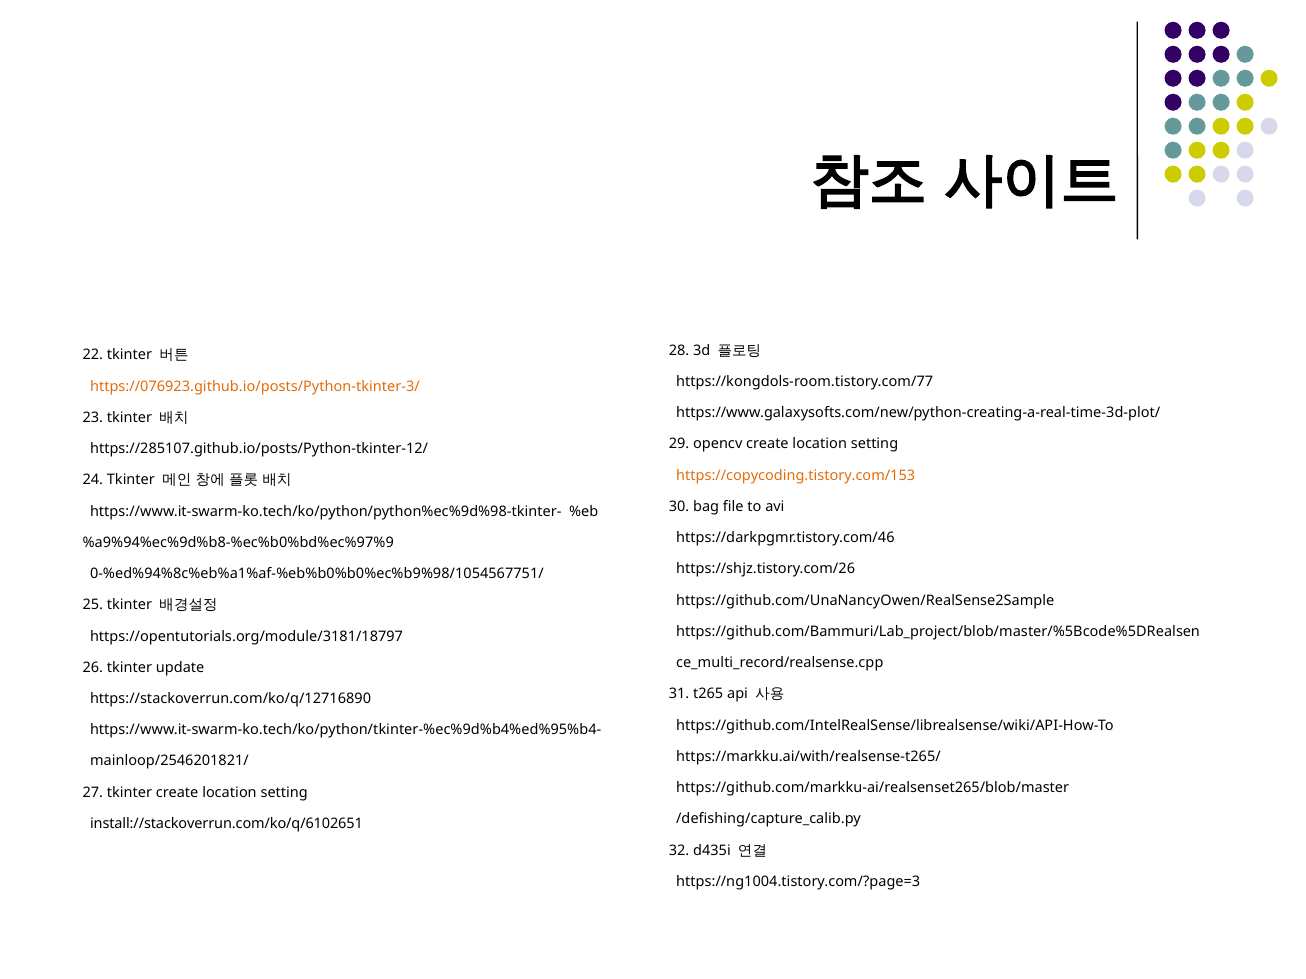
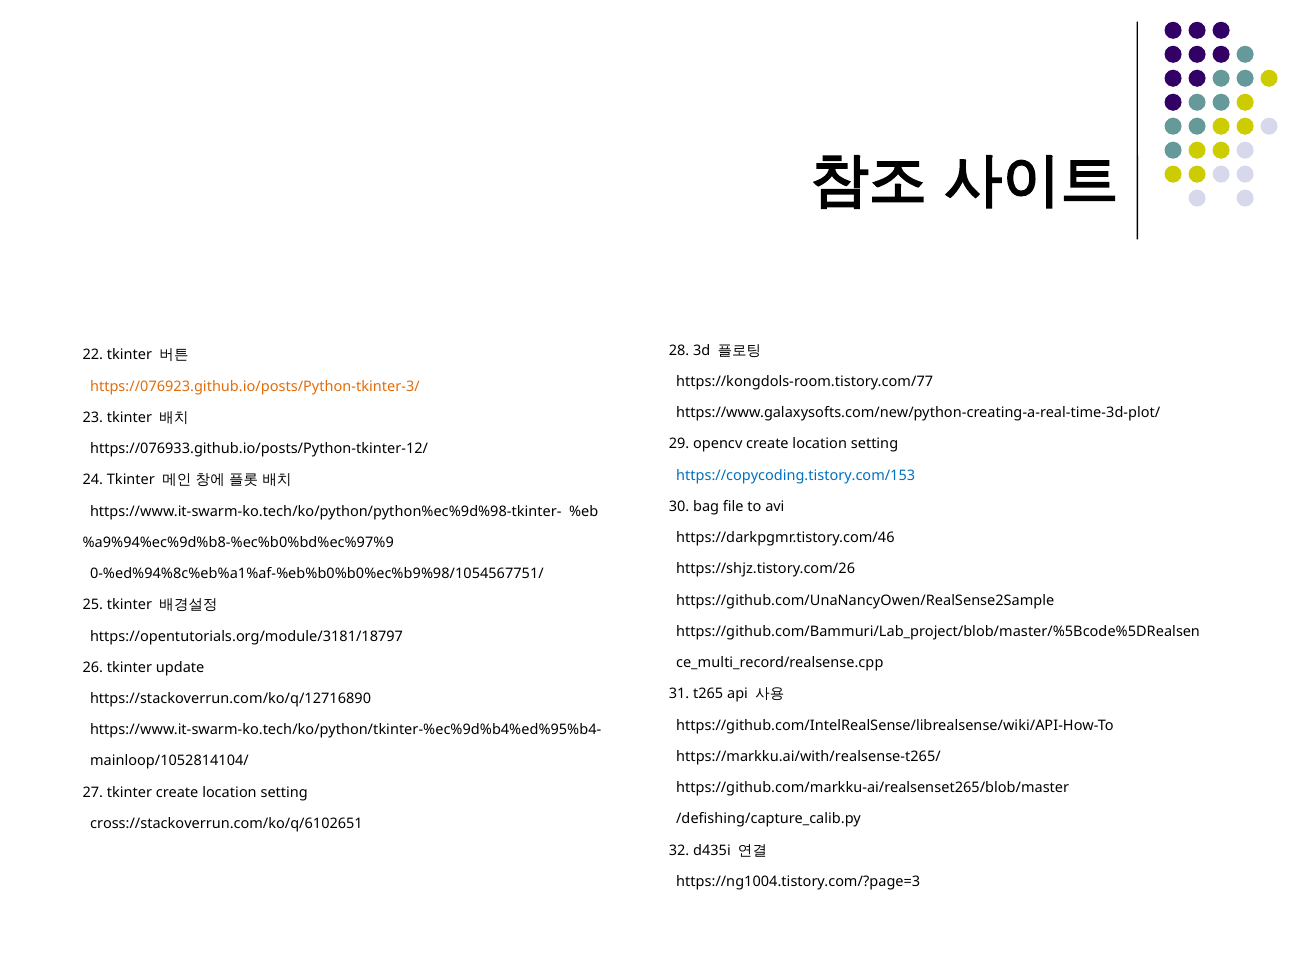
https://285107.github.io/posts/Python-tkinter-12/: https://285107.github.io/posts/Python-tkinter-12/ -> https://076933.github.io/posts/Python-tkinter-12/
https://copycoding.tistory.com/153 colour: orange -> blue
mainloop/2546201821/: mainloop/2546201821/ -> mainloop/1052814104/
install://stackoverrun.com/ko/q/6102651: install://stackoverrun.com/ko/q/6102651 -> cross://stackoverrun.com/ko/q/6102651
